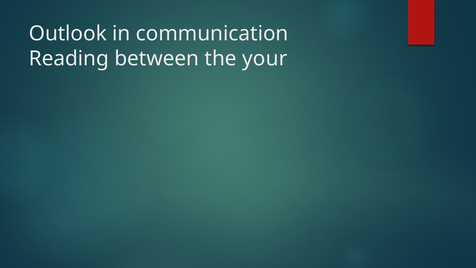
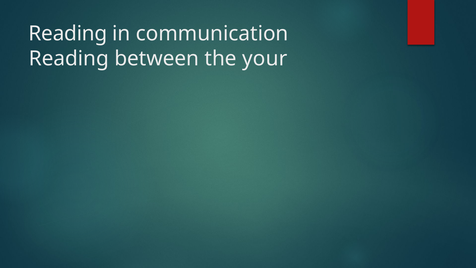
Outlook at (68, 33): Outlook -> Reading
